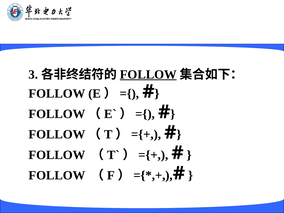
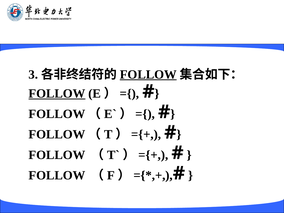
FOLLOW at (57, 94) underline: none -> present
